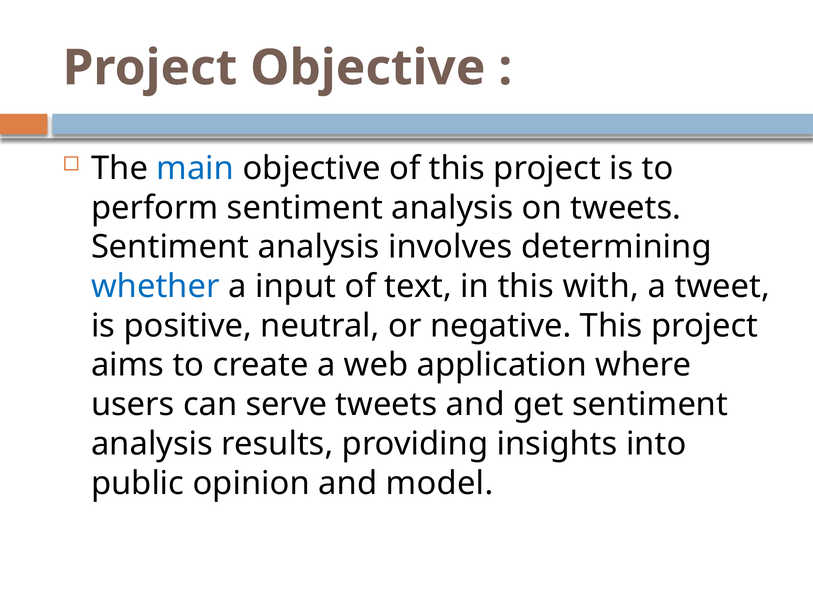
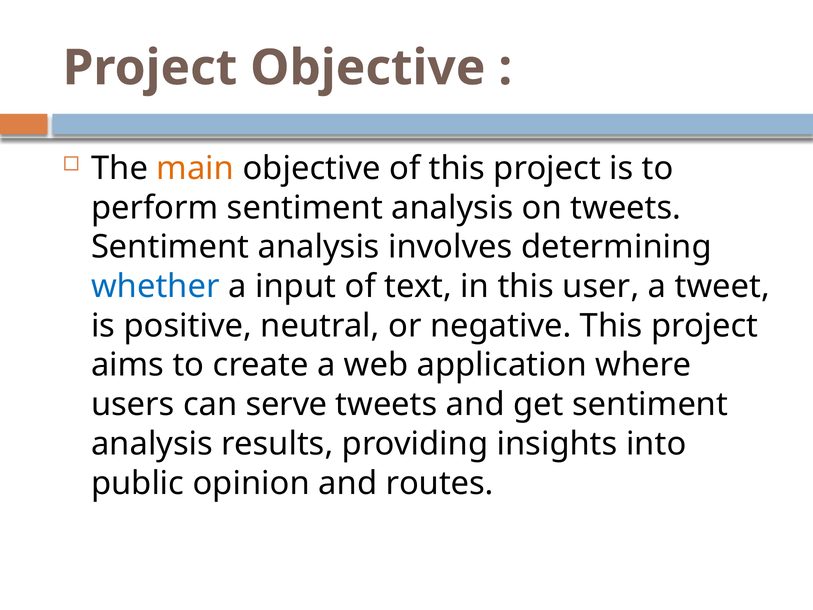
main colour: blue -> orange
with: with -> user
model: model -> routes
